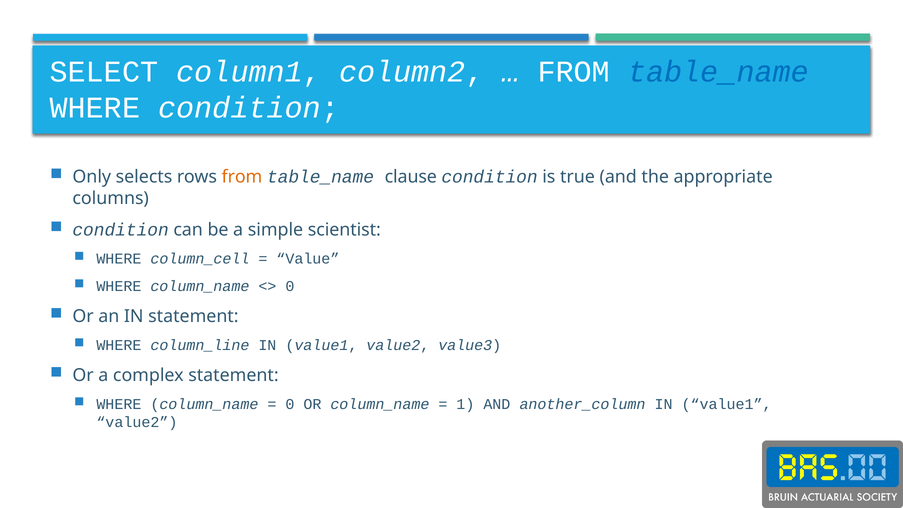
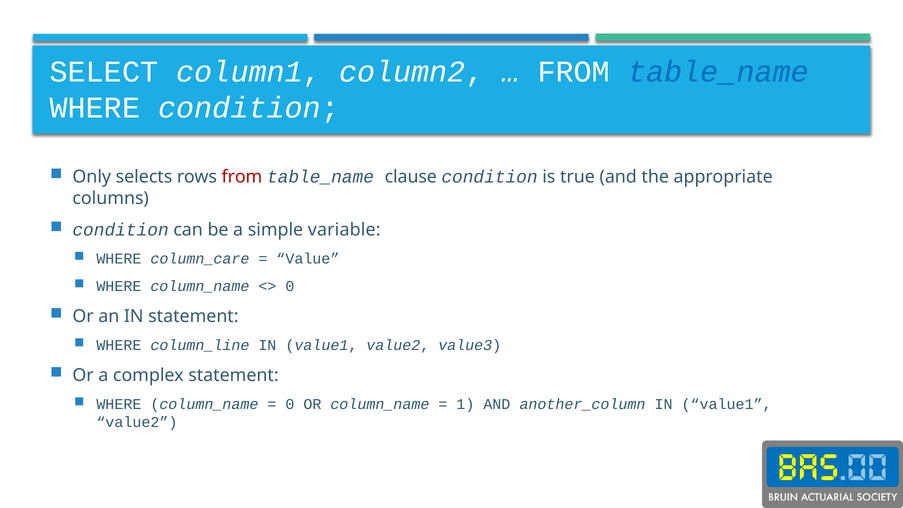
from at (242, 177) colour: orange -> red
scientist: scientist -> variable
column_cell: column_cell -> column_care
